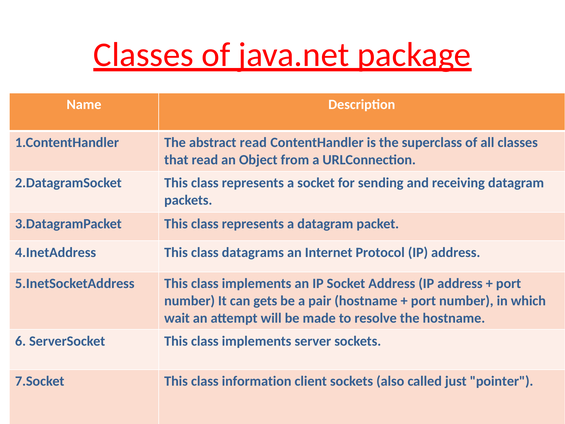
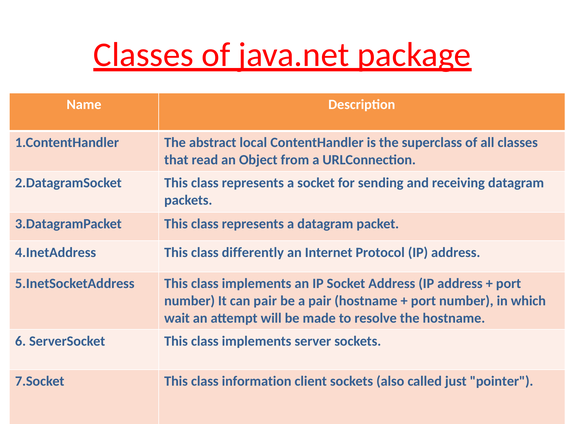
abstract read: read -> local
datagrams: datagrams -> differently
can gets: gets -> pair
